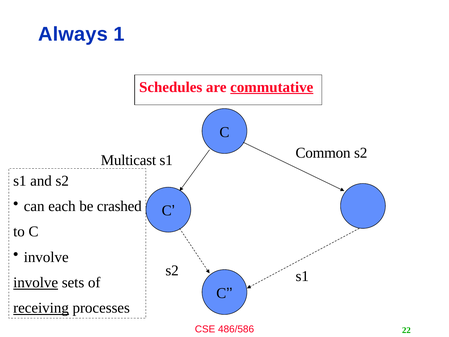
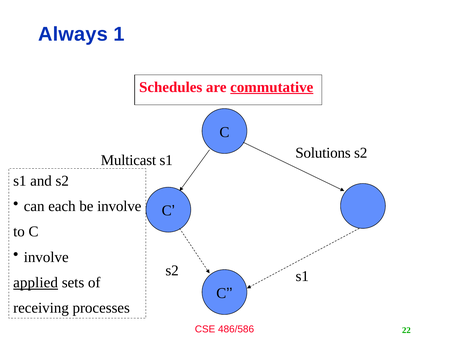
Common: Common -> Solutions
be crashed: crashed -> involve
involve at (36, 282): involve -> applied
receiving underline: present -> none
